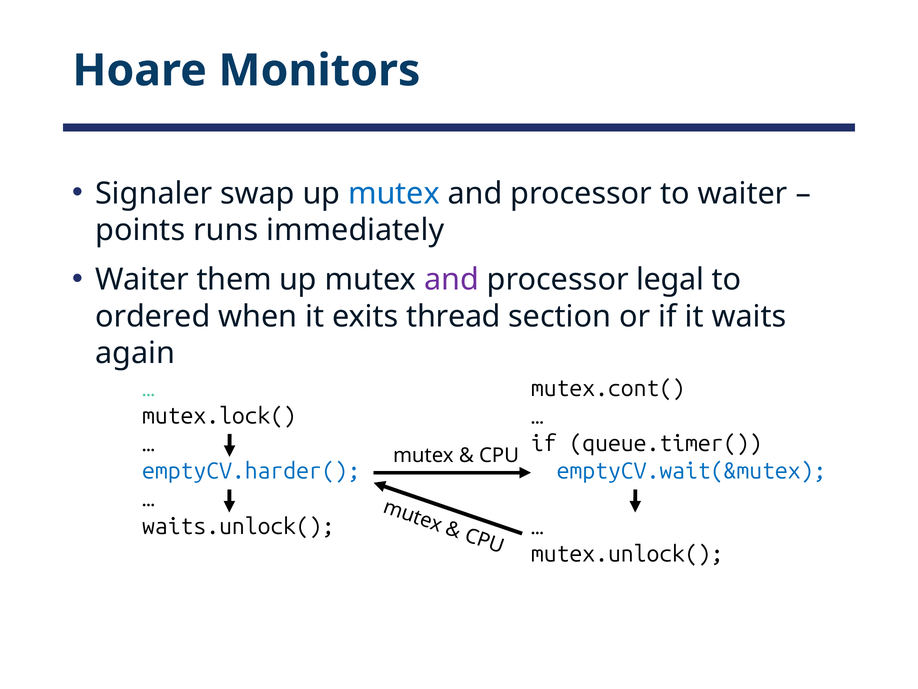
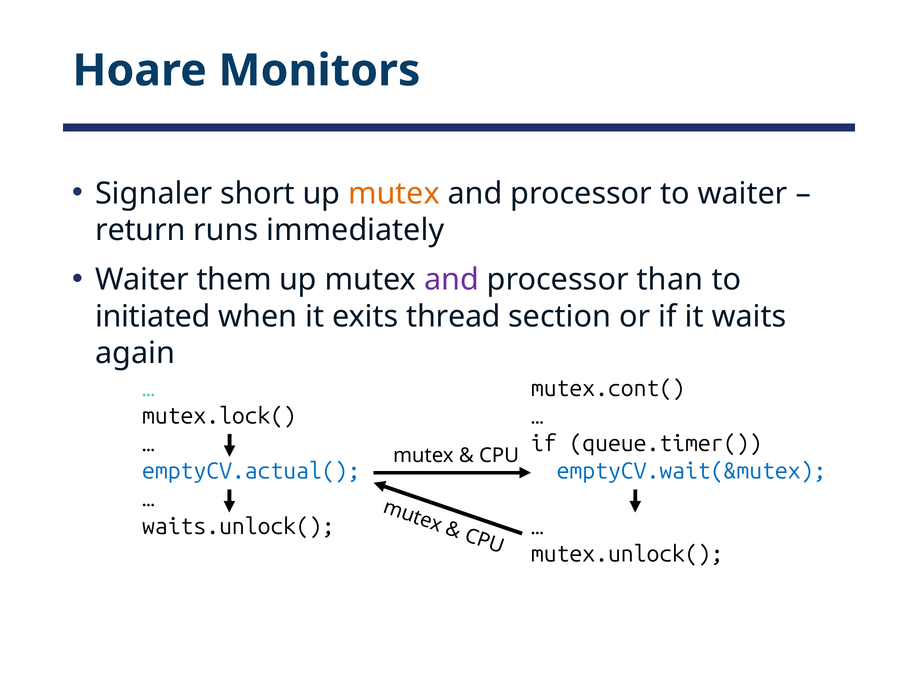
swap: swap -> short
mutex at (394, 193) colour: blue -> orange
points: points -> return
legal: legal -> than
ordered: ordered -> initiated
emptyCV.harder(: emptyCV.harder( -> emptyCV.actual(
